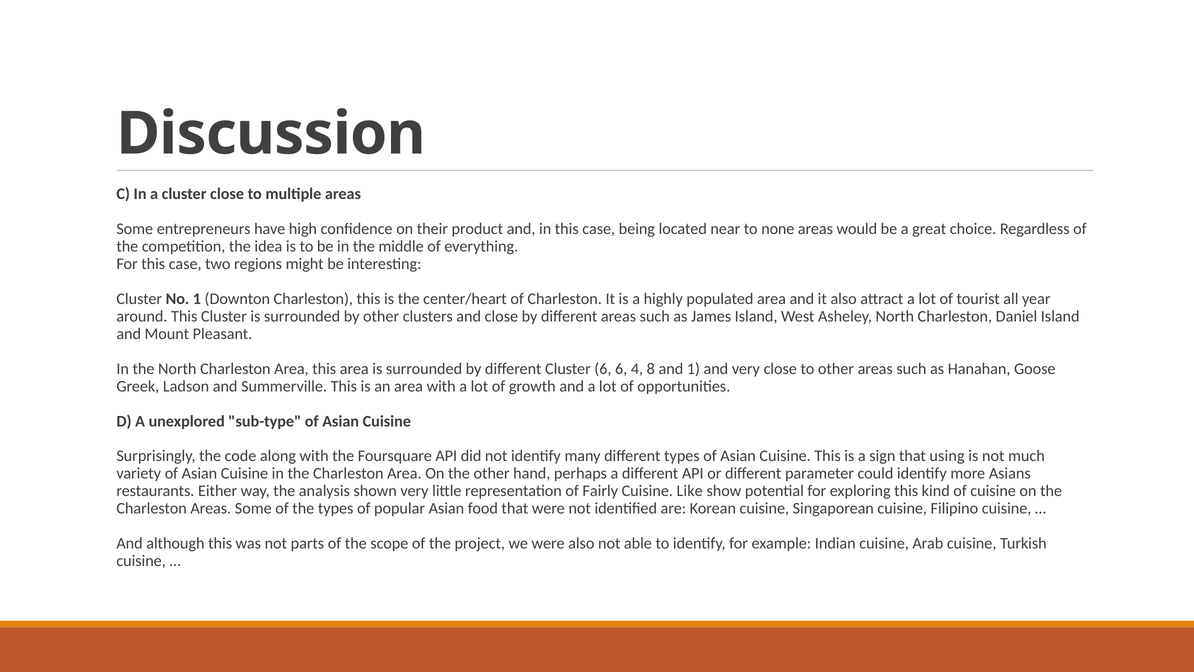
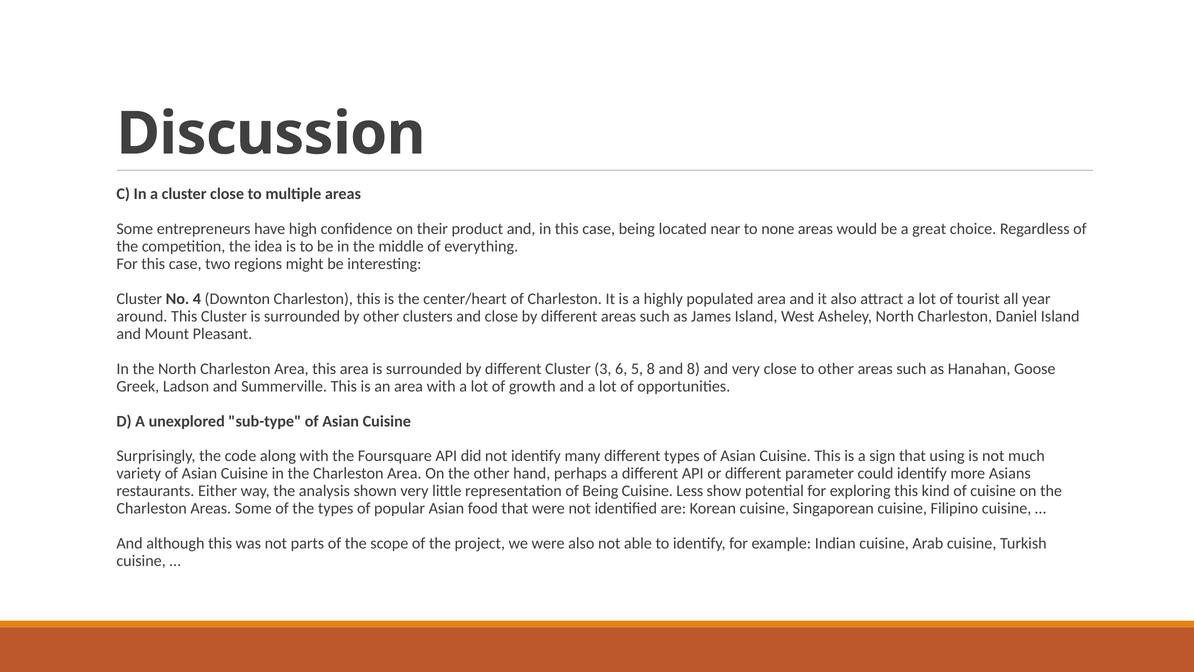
No 1: 1 -> 4
Cluster 6: 6 -> 3
4: 4 -> 5
and 1: 1 -> 8
of Fairly: Fairly -> Being
Like: Like -> Less
